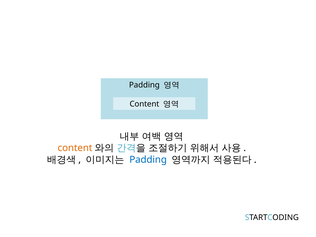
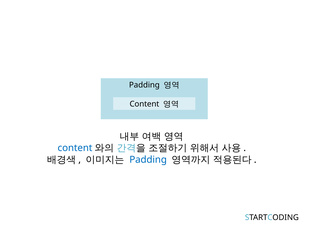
content at (75, 148) colour: orange -> blue
